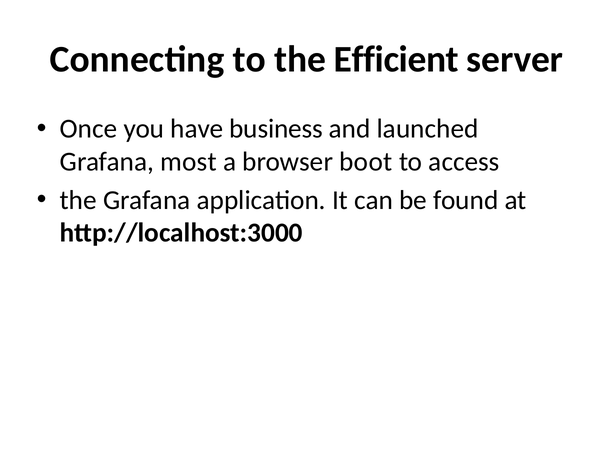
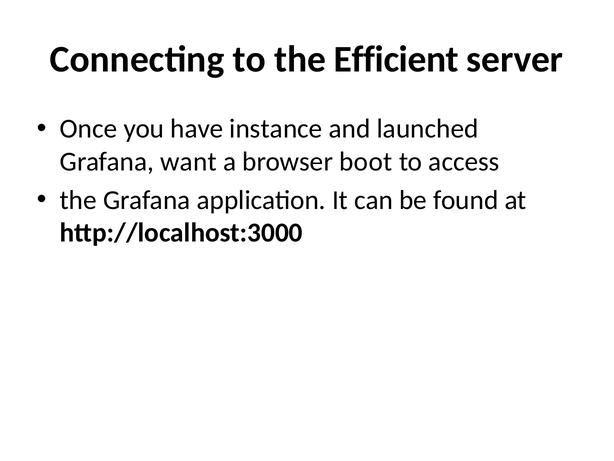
business: business -> instance
most: most -> want
